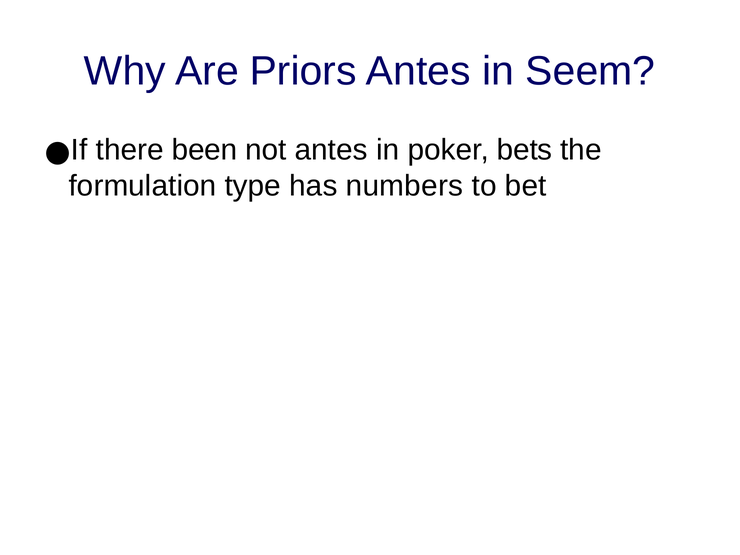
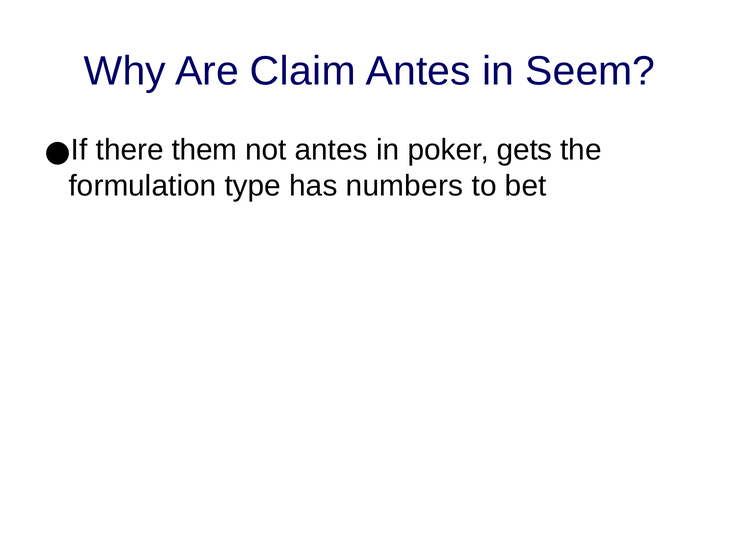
Priors: Priors -> Claim
been: been -> them
bets: bets -> gets
